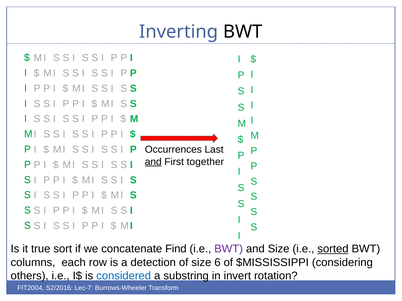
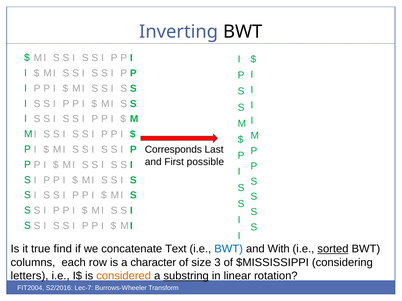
Occurrences: Occurrences -> Corresponds
and at (153, 162) underline: present -> none
together: together -> possible
sort: sort -> find
Find: Find -> Text
BWT at (229, 249) colour: purple -> blue
and Size: Size -> With
detection: detection -> character
6: 6 -> 3
others: others -> letters
considered colour: blue -> orange
substring underline: none -> present
invert: invert -> linear
